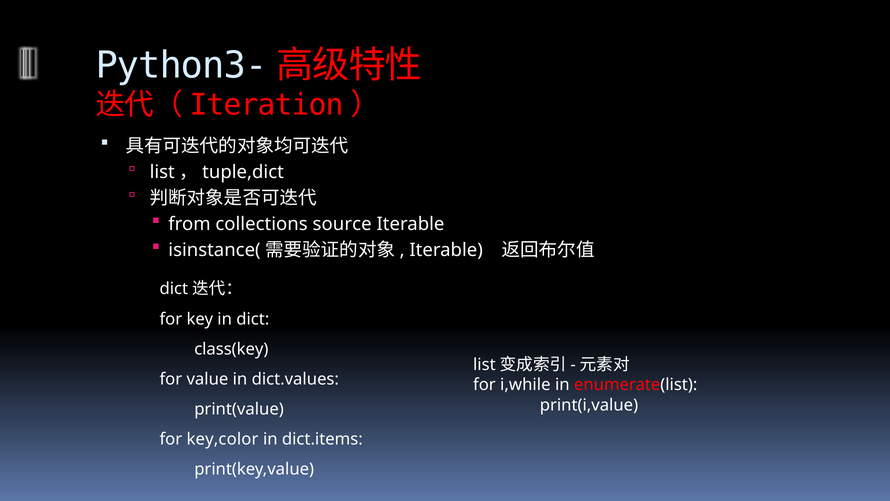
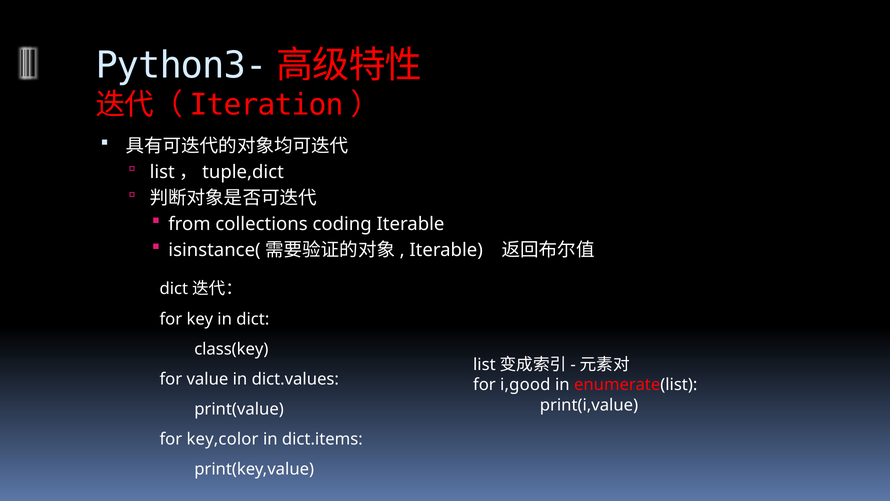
source: source -> coding
i,while: i,while -> i,good
